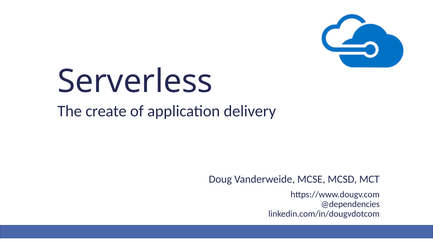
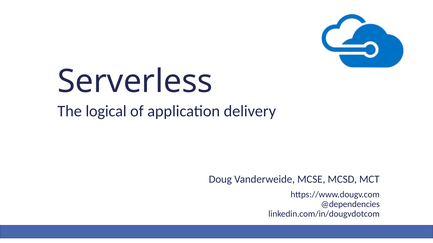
create: create -> logical
